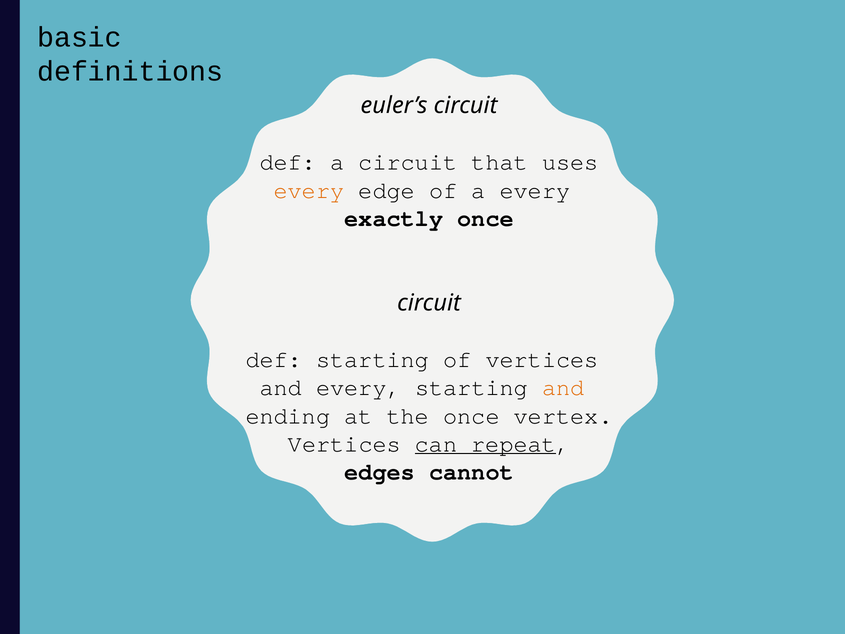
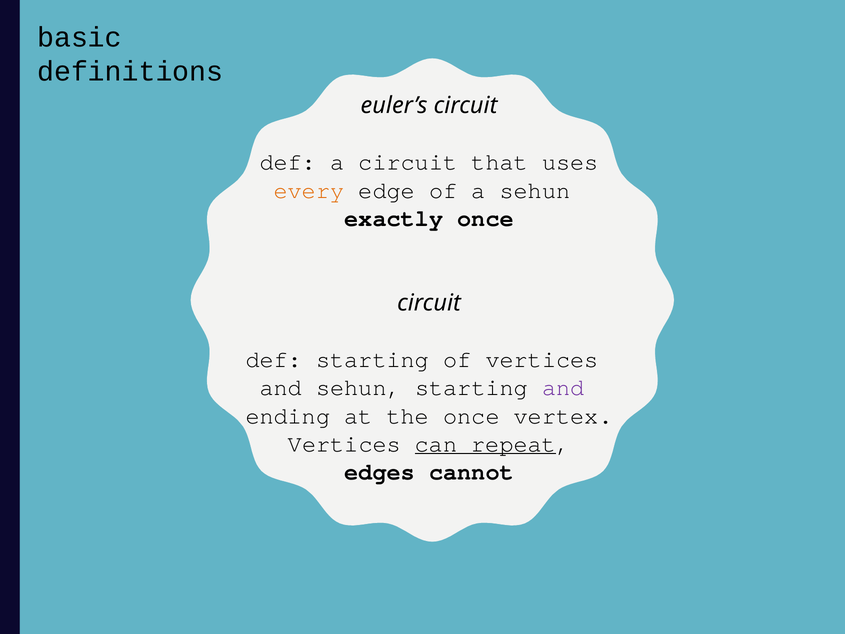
a every: every -> sehun
and every: every -> sehun
and at (563, 387) colour: orange -> purple
